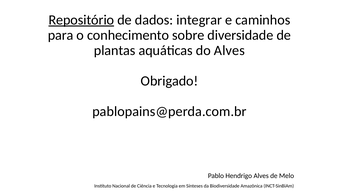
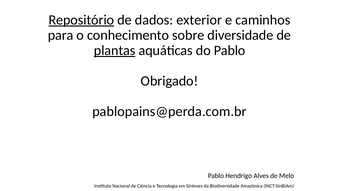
integrar: integrar -> exterior
plantas underline: none -> present
do Alves: Alves -> Pablo
